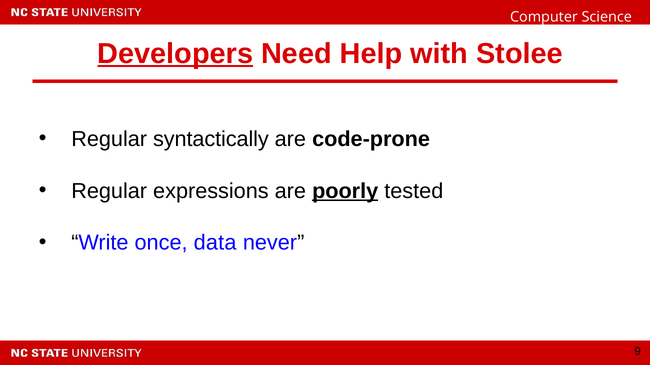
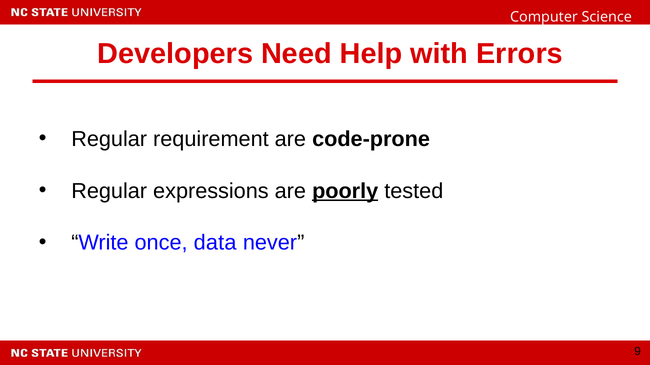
Developers underline: present -> none
Stolee: Stolee -> Errors
syntactically: syntactically -> requirement
